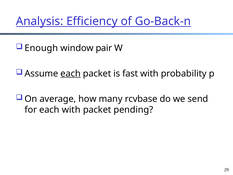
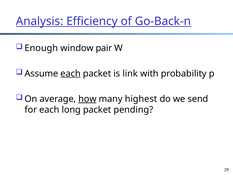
fast: fast -> link
how underline: none -> present
rcvbase: rcvbase -> highest
each with: with -> long
